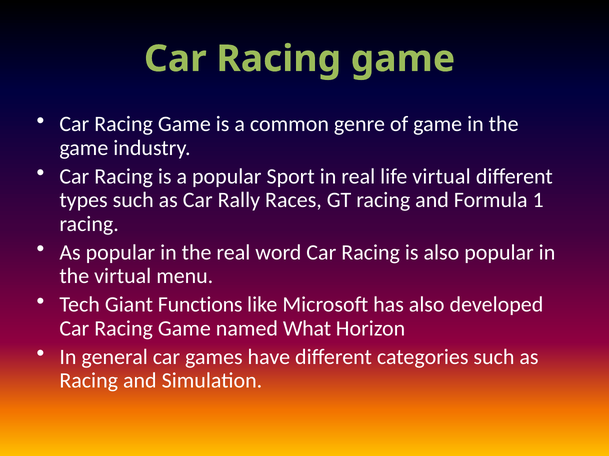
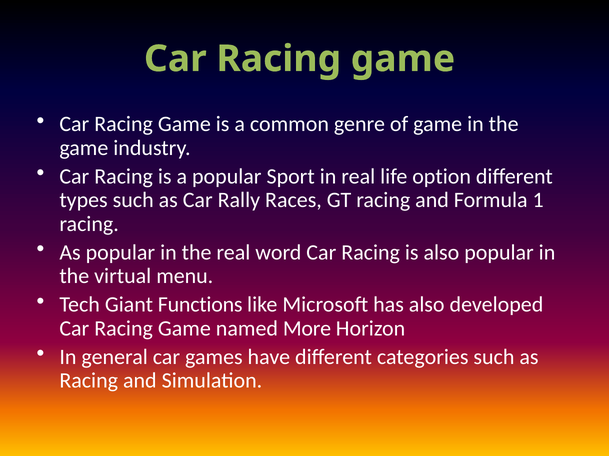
life virtual: virtual -> option
What: What -> More
